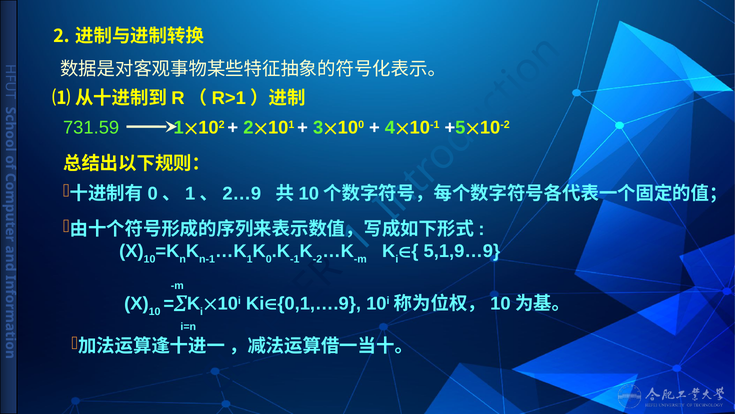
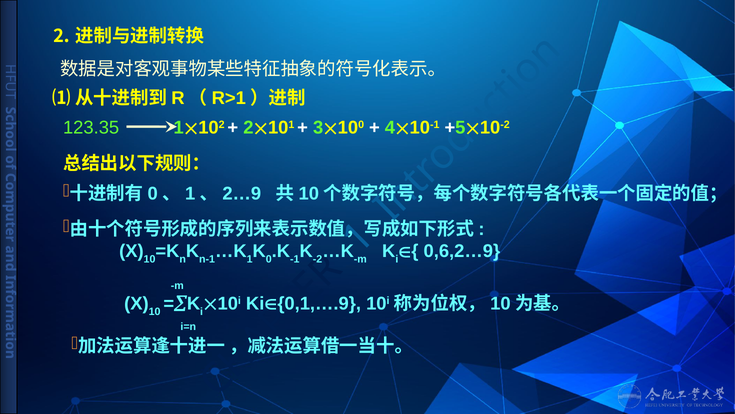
731.59: 731.59 -> 123.35
5,1,9…9: 5,1,9…9 -> 0,6,2…9
